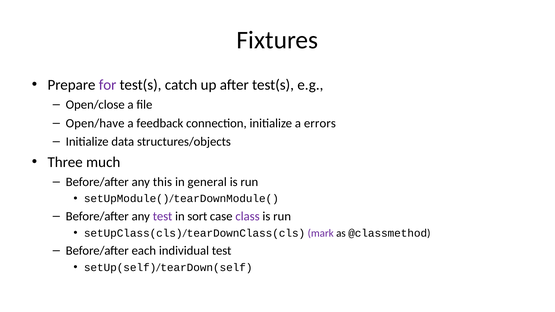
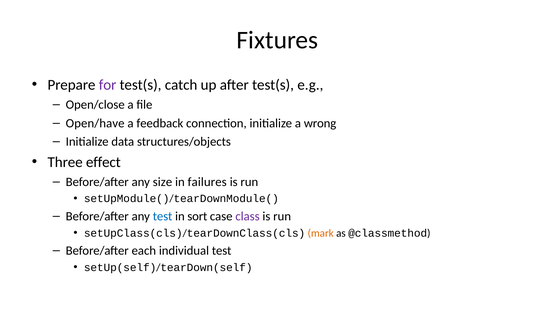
errors: errors -> wrong
much: much -> effect
this: this -> size
general: general -> failures
test at (163, 216) colour: purple -> blue
mark colour: purple -> orange
